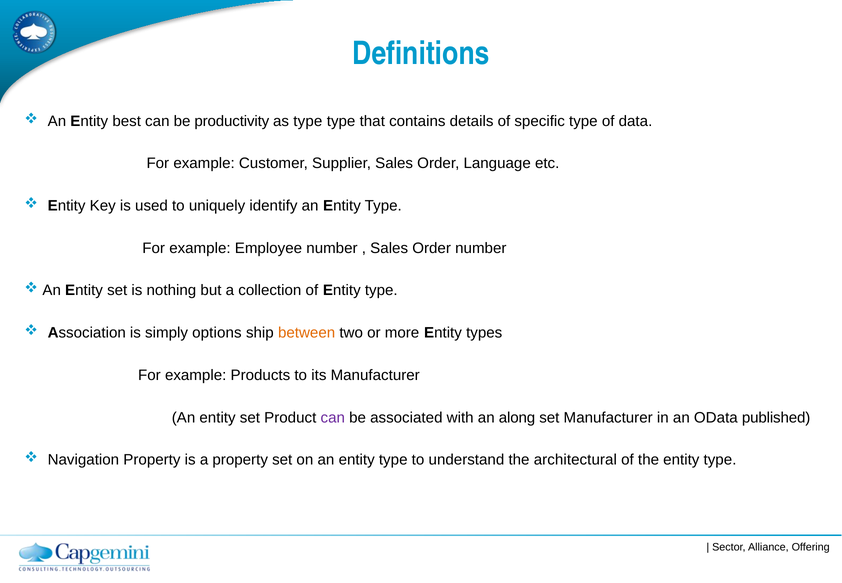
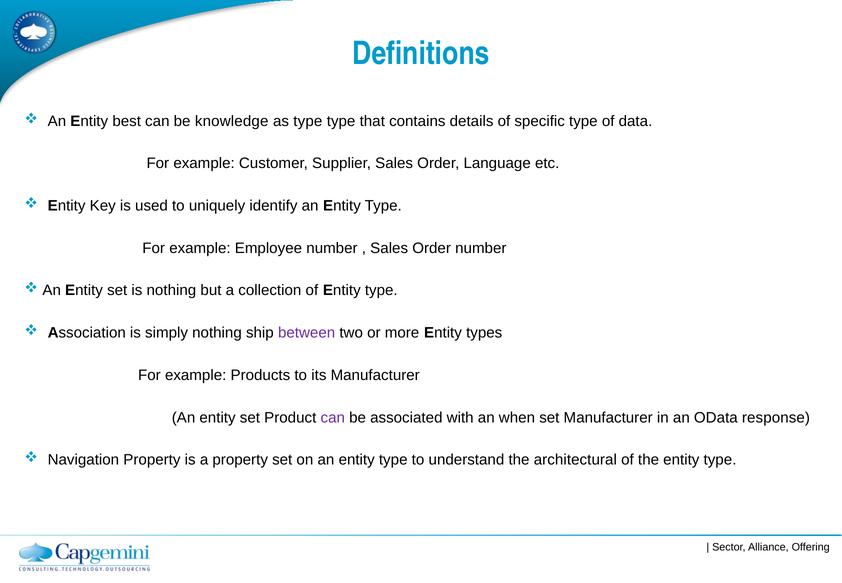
productivity: productivity -> knowledge
simply options: options -> nothing
between colour: orange -> purple
along: along -> when
published: published -> response
